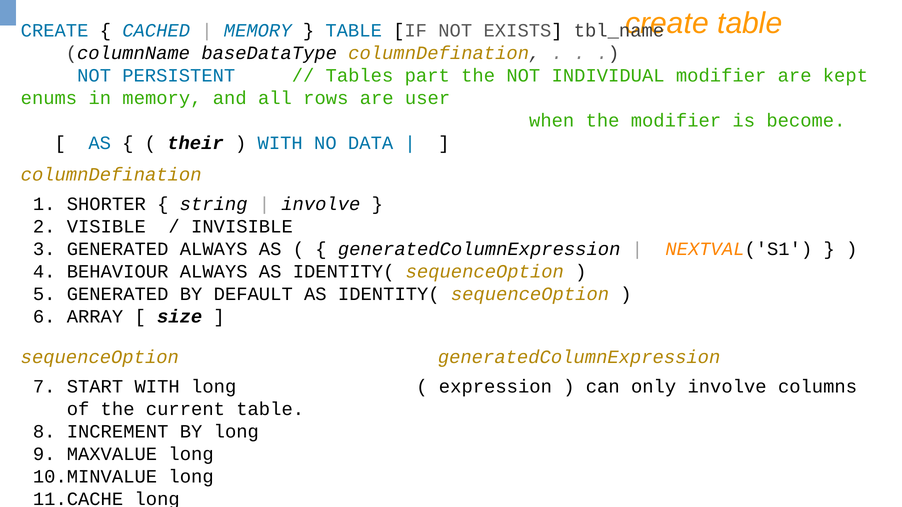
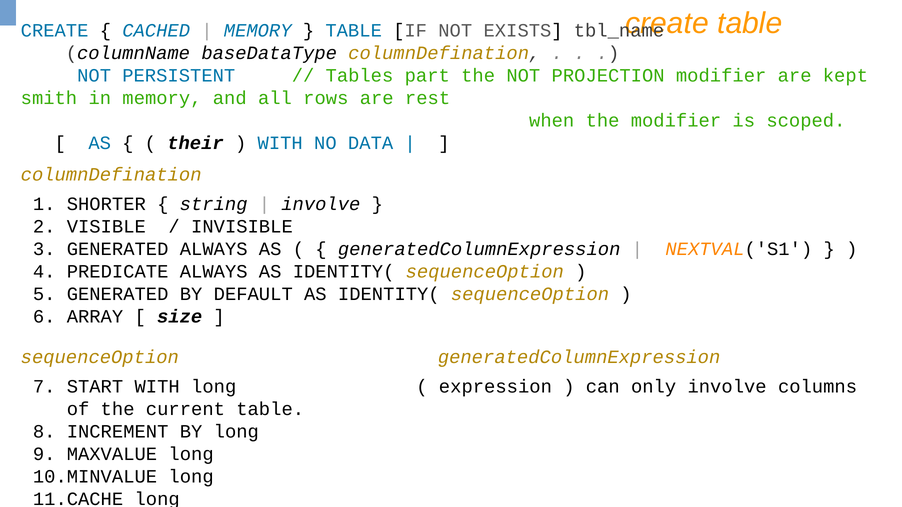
INDIVIDUAL: INDIVIDUAL -> PROJECTION
enums: enums -> smith
user: user -> rest
become: become -> scoped
BEHAVIOUR: BEHAVIOUR -> PREDICATE
